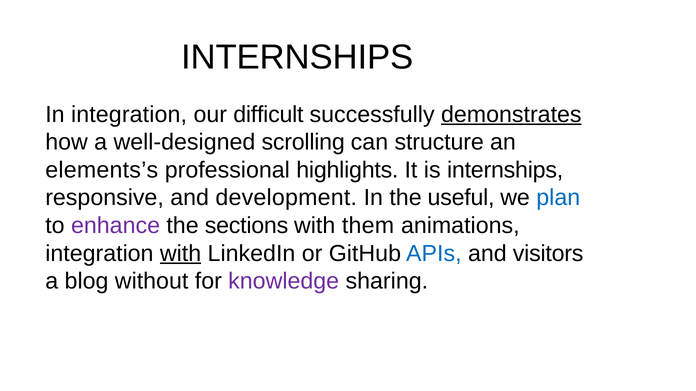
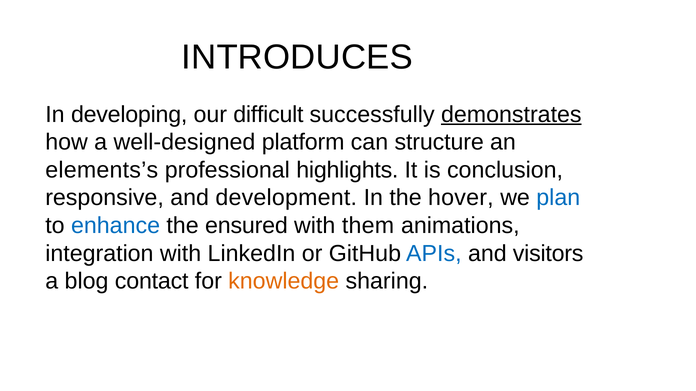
INTERNSHIPS at (297, 58): INTERNSHIPS -> INTRODUCES
In integration: integration -> developing
scrolling: scrolling -> platform
is internships: internships -> conclusion
useful: useful -> hover
enhance colour: purple -> blue
sections: sections -> ensured
with at (181, 254) underline: present -> none
without: without -> contact
knowledge colour: purple -> orange
